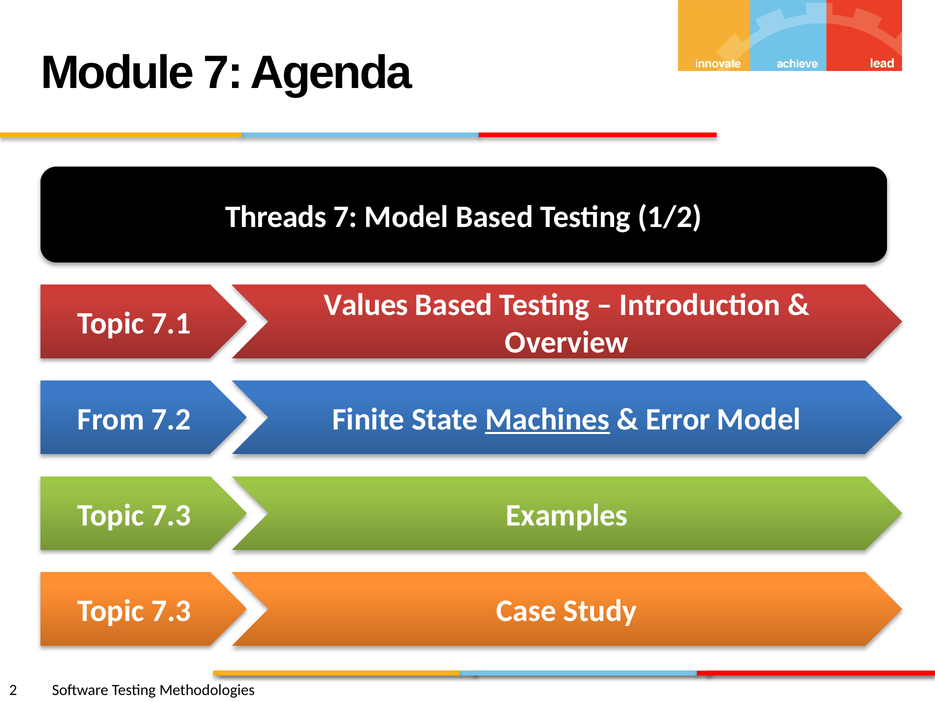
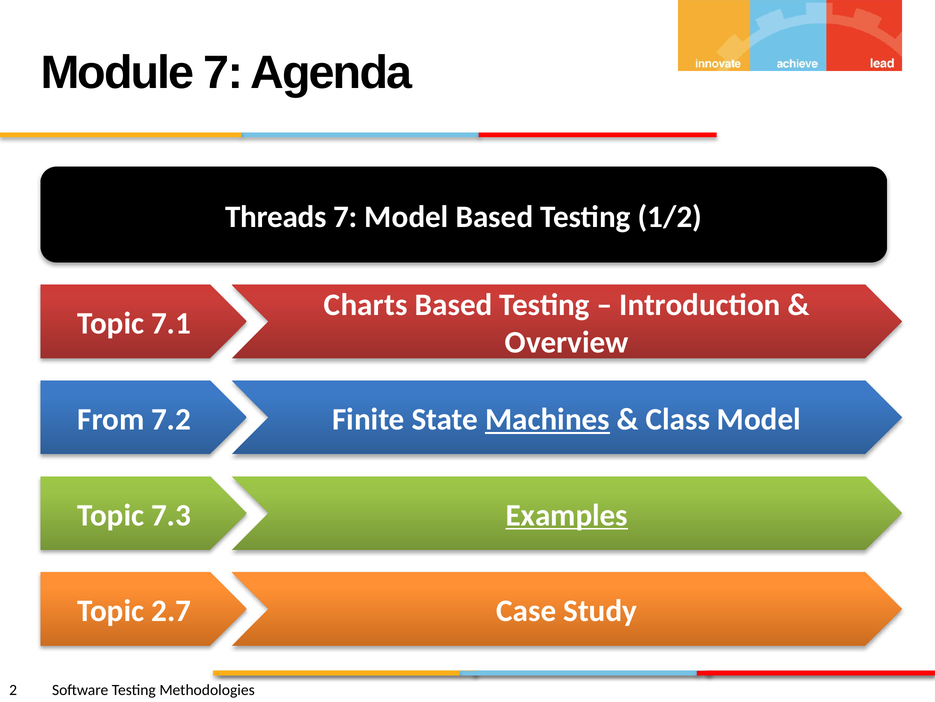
Values: Values -> Charts
Error: Error -> Class
Examples underline: none -> present
7.3 at (171, 610): 7.3 -> 2.7
